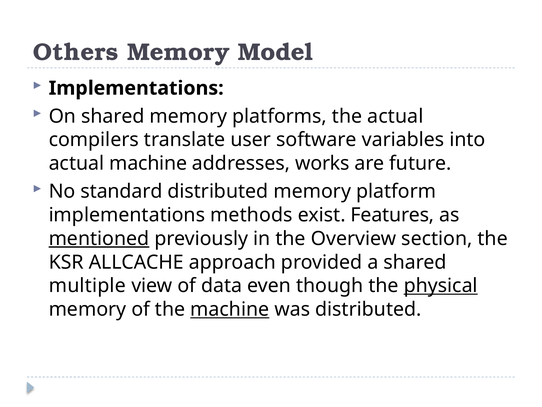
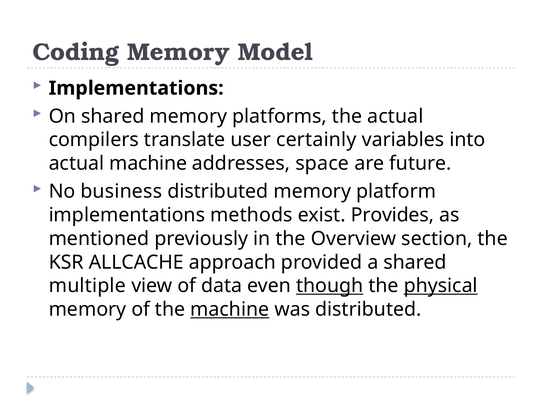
Others: Others -> Coding
software: software -> certainly
works: works -> space
standard: standard -> business
Features: Features -> Provides
mentioned underline: present -> none
though underline: none -> present
